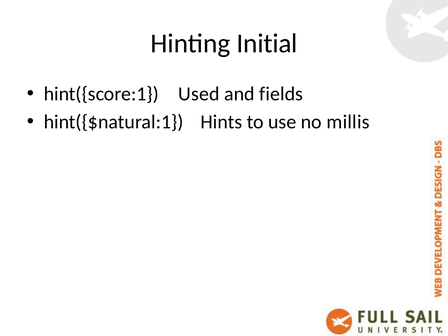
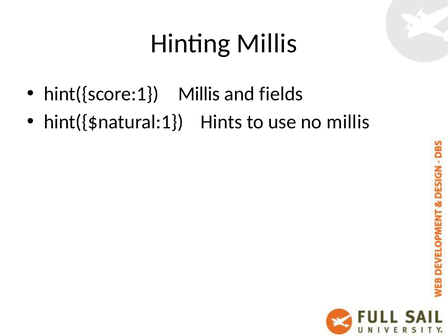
Hinting Initial: Initial -> Millis
hint({score:1 Used: Used -> Millis
